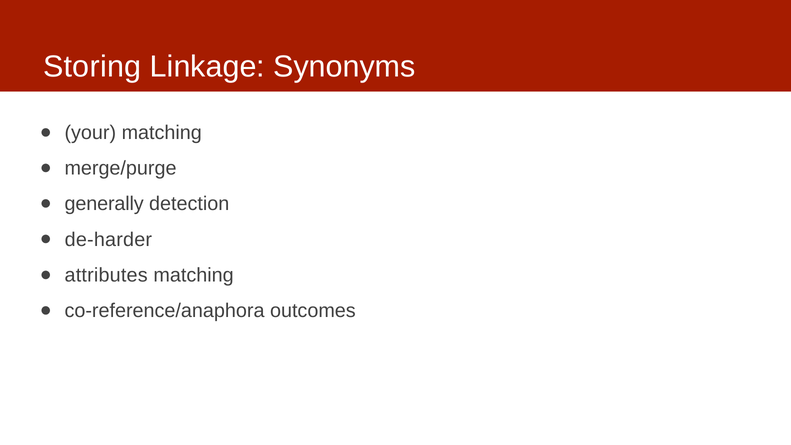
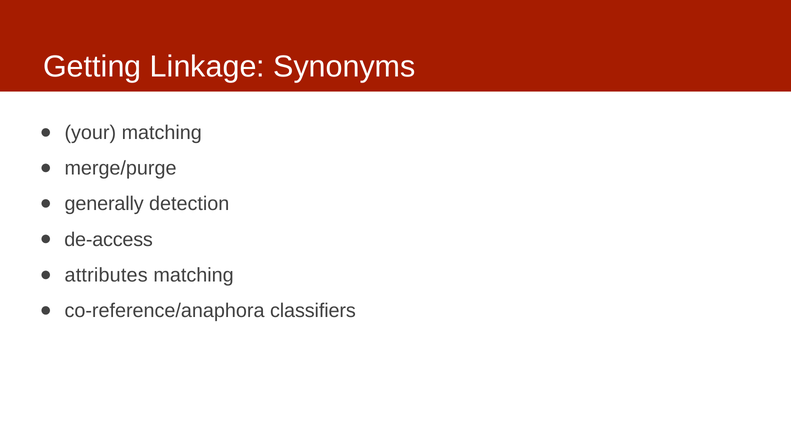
Storing: Storing -> Getting
de-harder: de-harder -> de-access
outcomes: outcomes -> classifiers
